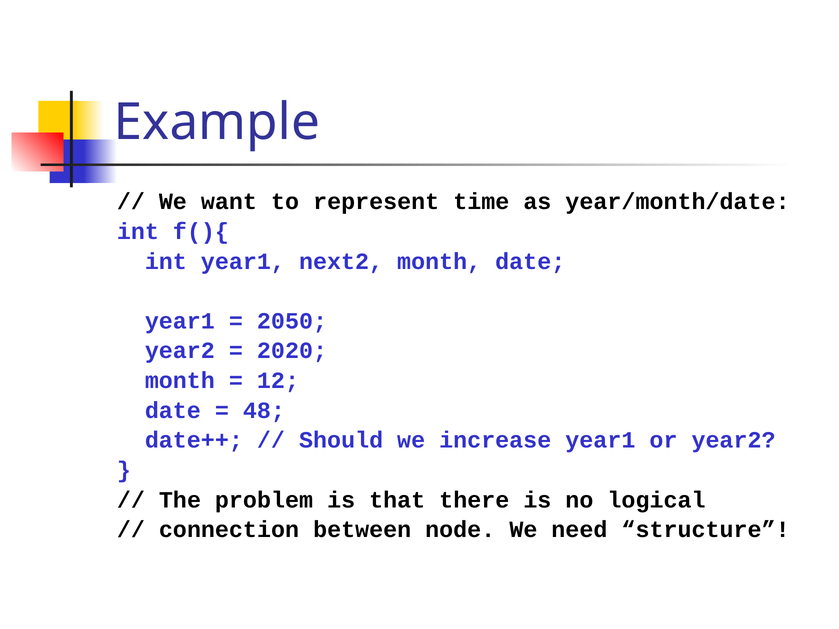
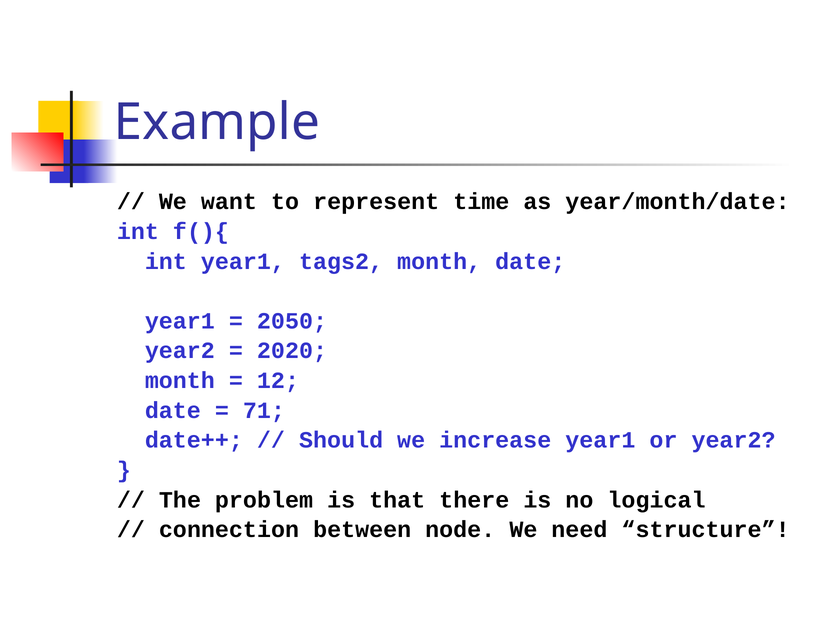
next2: next2 -> tags2
48: 48 -> 71
